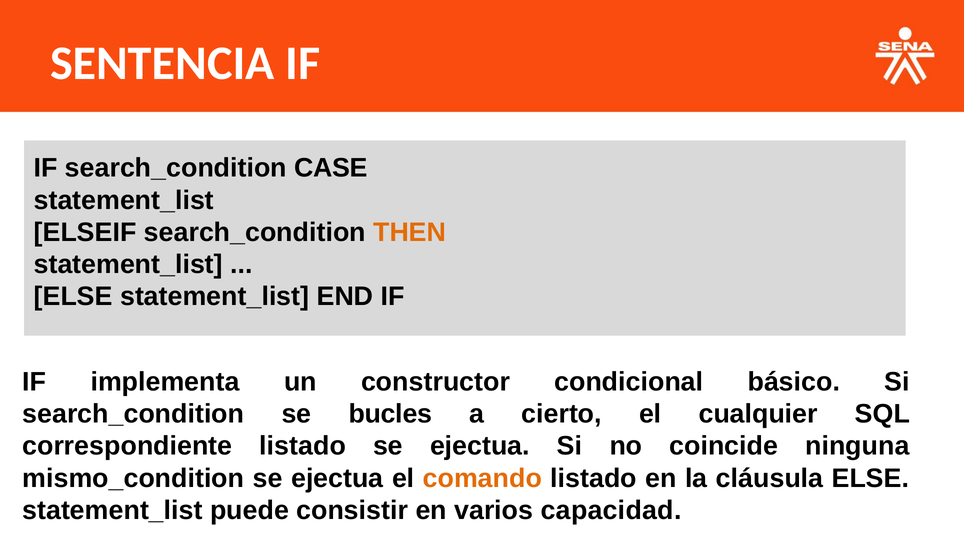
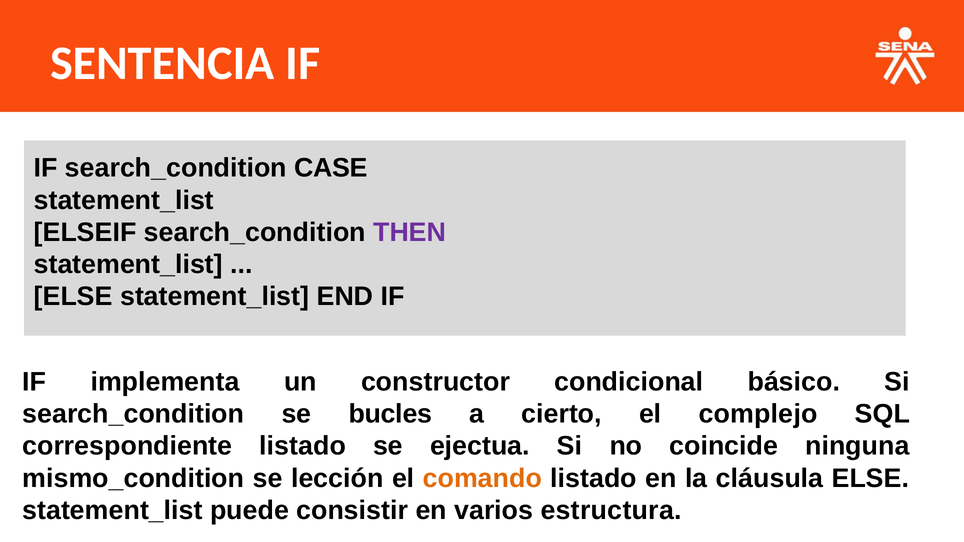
THEN colour: orange -> purple
cualquier: cualquier -> complejo
ejectua at (337, 479): ejectua -> lección
capacidad: capacidad -> estructura
